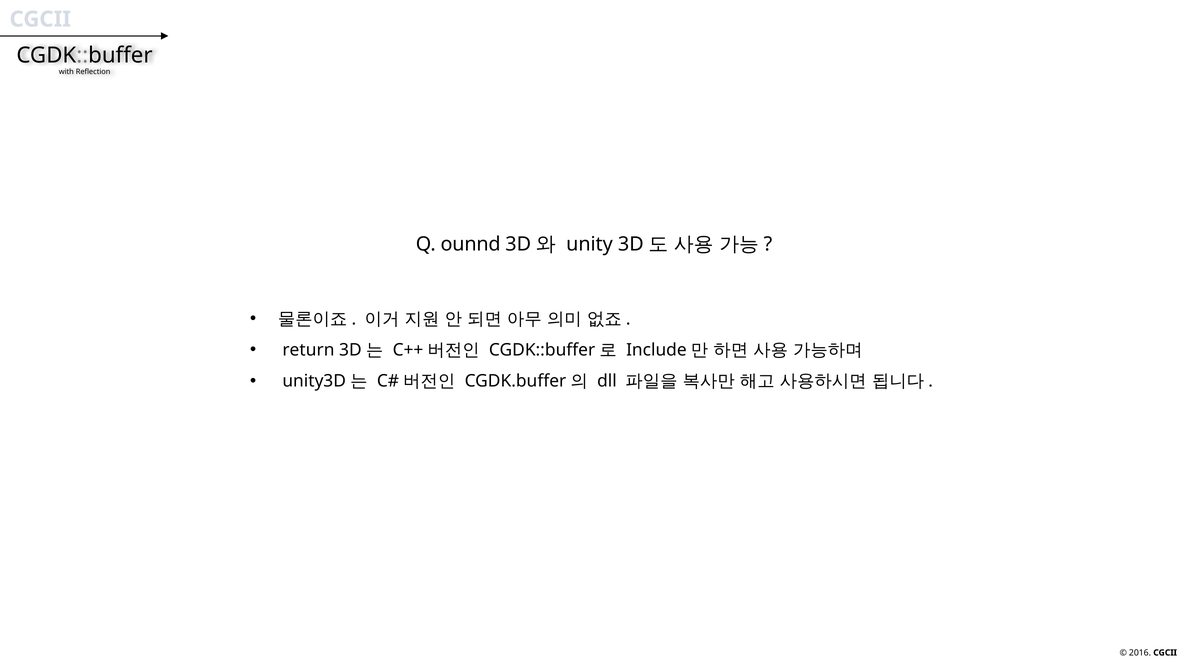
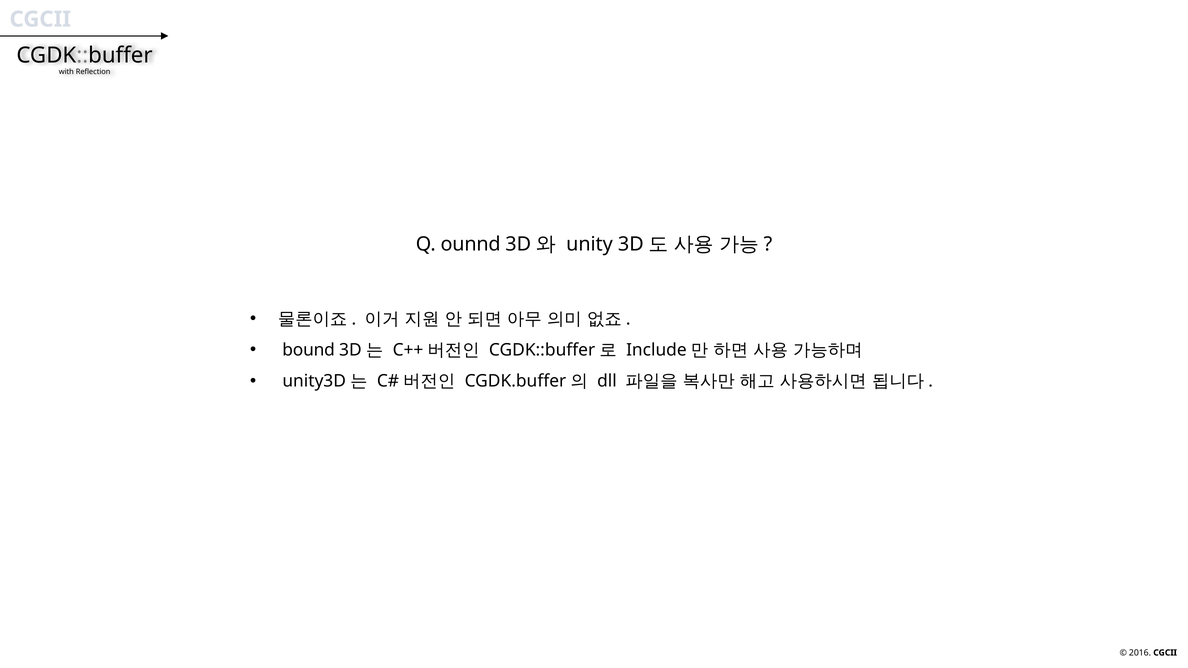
return: return -> bound
